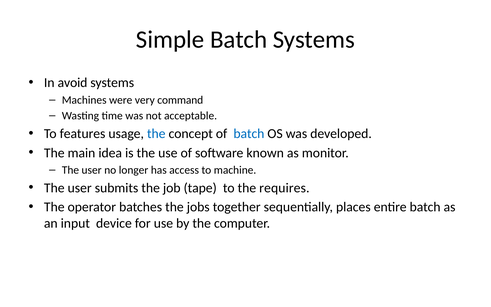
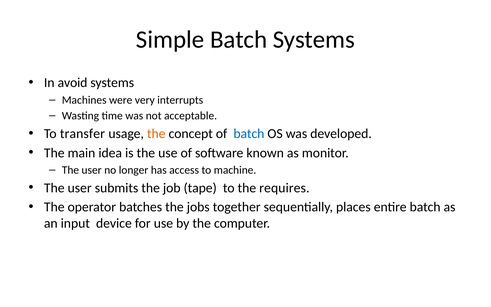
command: command -> interrupts
features: features -> transfer
the at (156, 134) colour: blue -> orange
